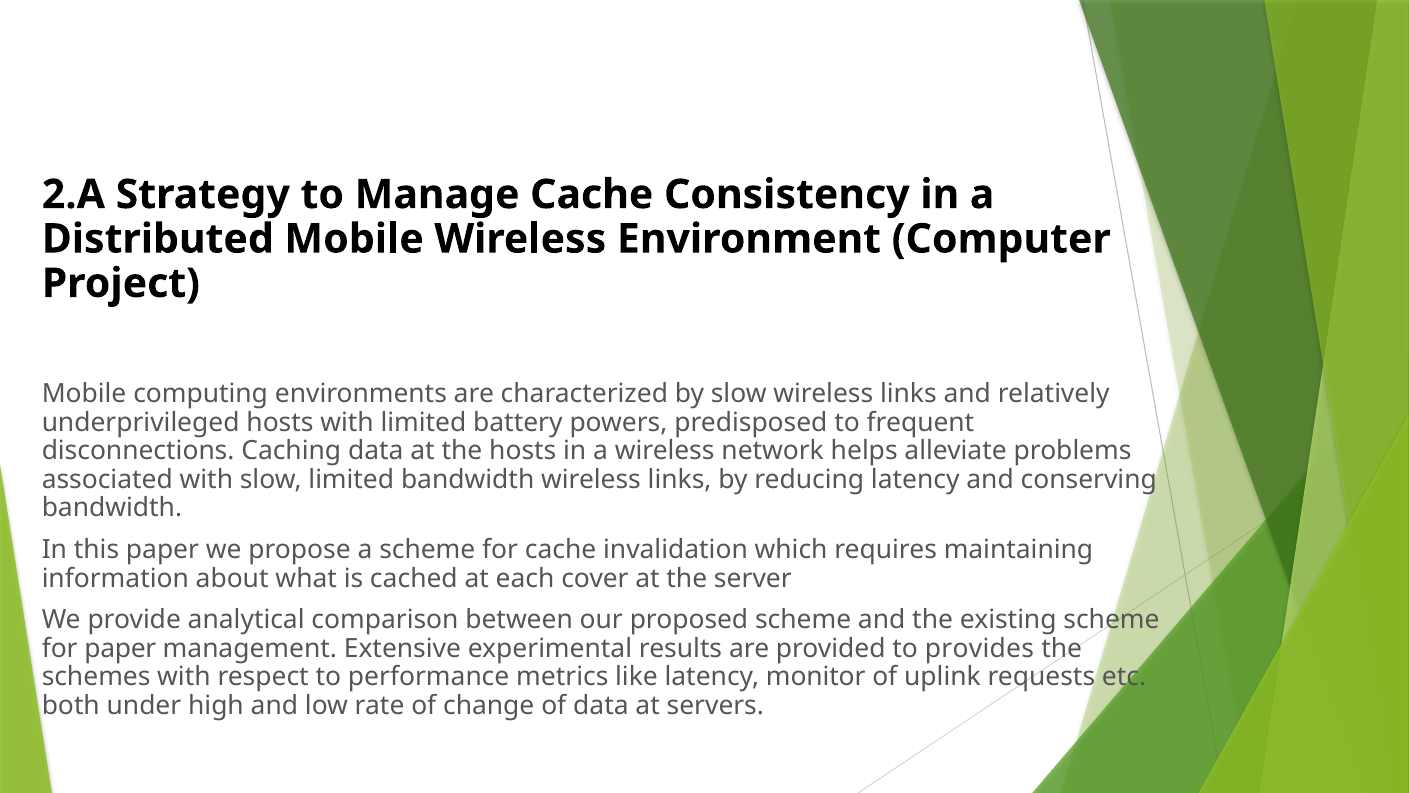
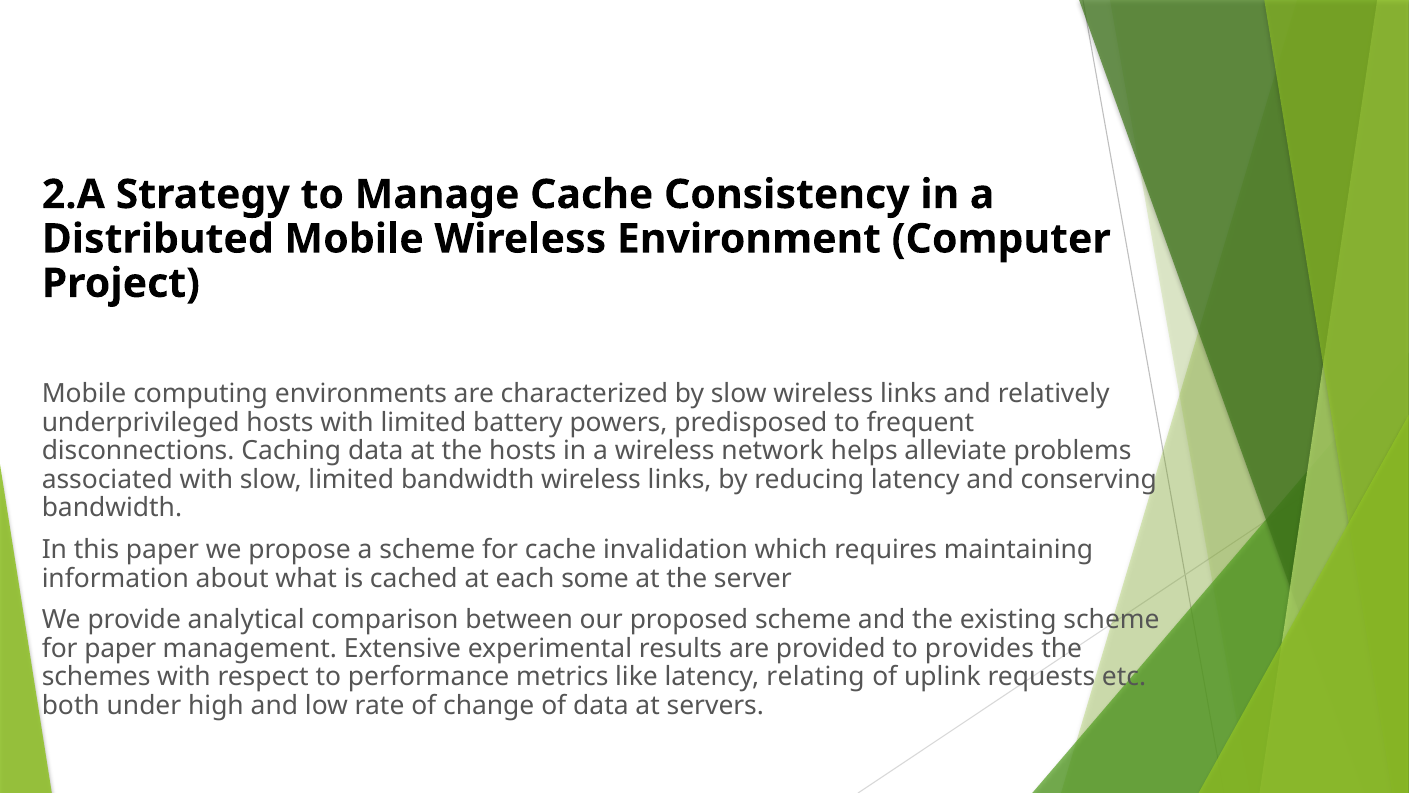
cover: cover -> some
monitor: monitor -> relating
